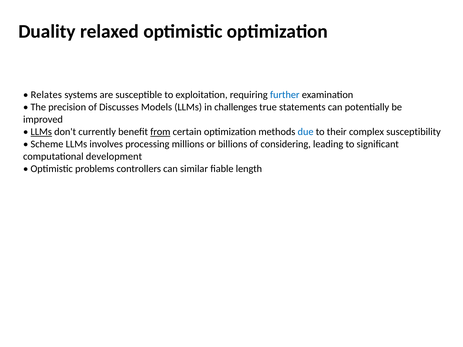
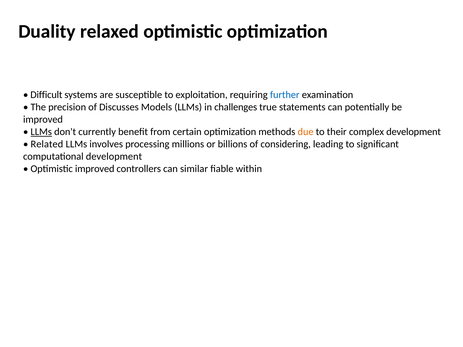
Relates: Relates -> Difficult
from underline: present -> none
due colour: blue -> orange
complex susceptibility: susceptibility -> development
Scheme: Scheme -> Related
Optimistic problems: problems -> improved
length: length -> within
